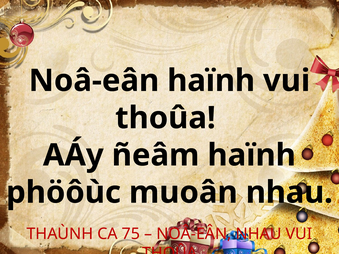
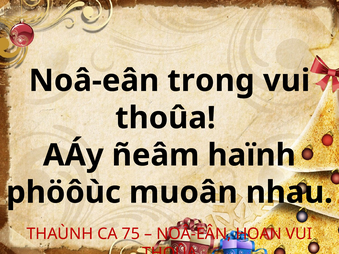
Noâ-eân haïnh: haïnh -> trong
NOÂ-EÂN NHAU: NHAU -> HOAN
